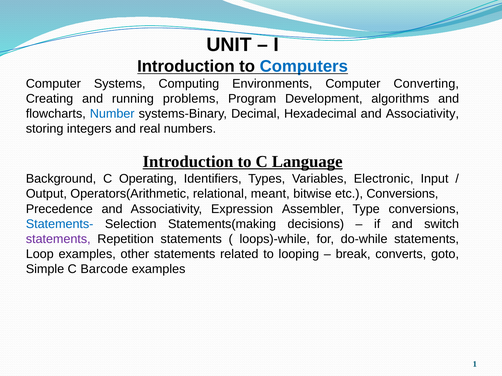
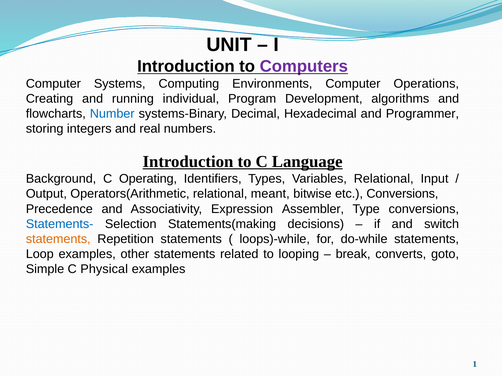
Computers colour: blue -> purple
Converting: Converting -> Operations
problems: problems -> individual
Hexadecimal and Associativity: Associativity -> Programmer
Variables Electronic: Electronic -> Relational
statements at (58, 239) colour: purple -> orange
Barcode: Barcode -> Physical
